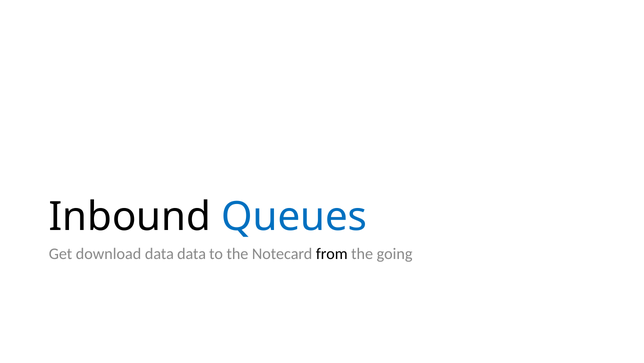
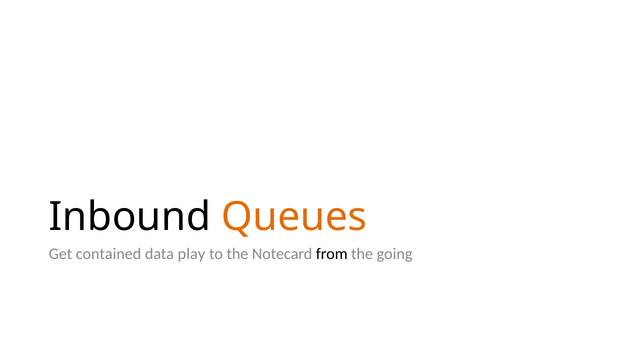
Queues colour: blue -> orange
download: download -> contained
data data: data -> play
